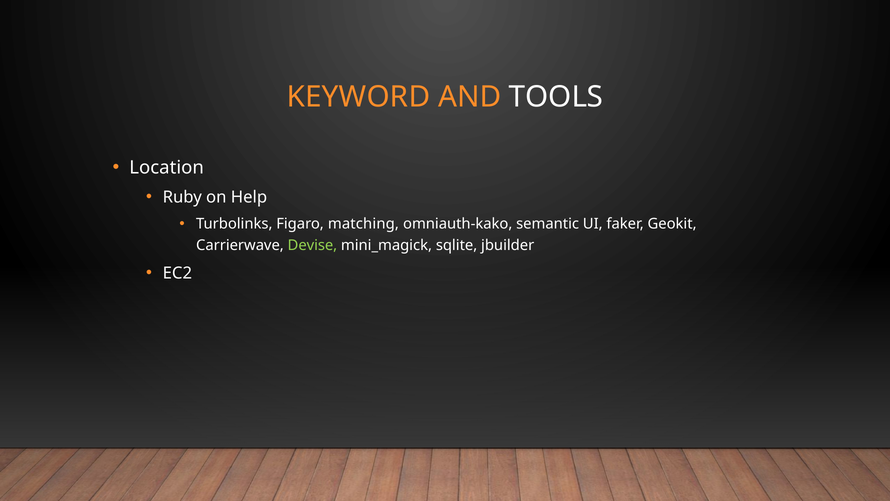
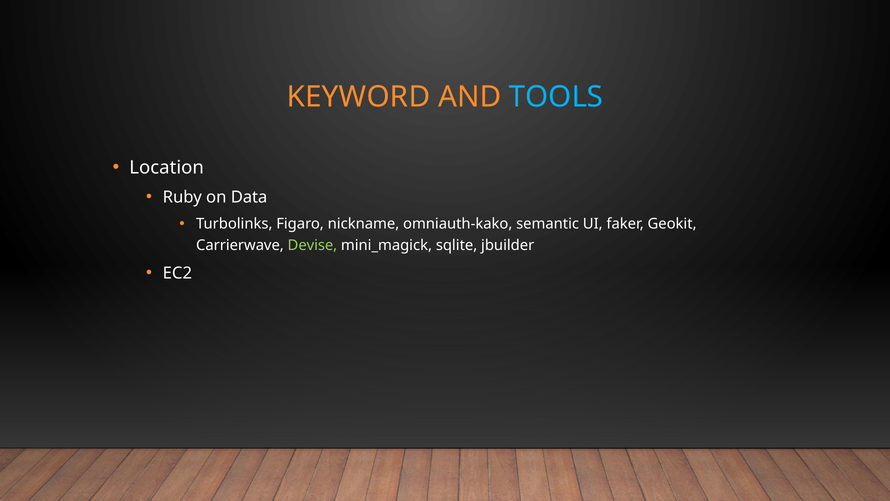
TOOLS colour: white -> light blue
Help: Help -> Data
matching: matching -> nickname
